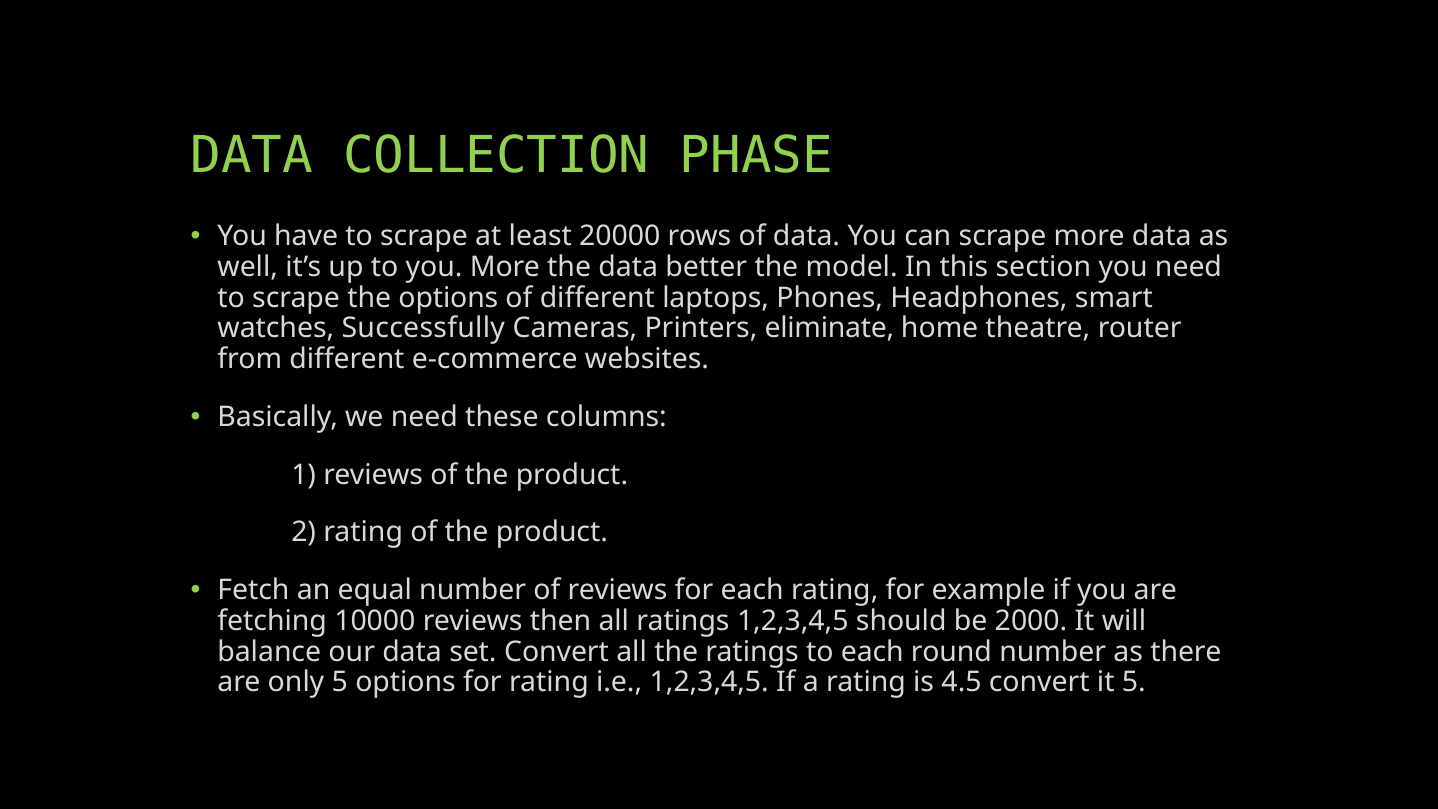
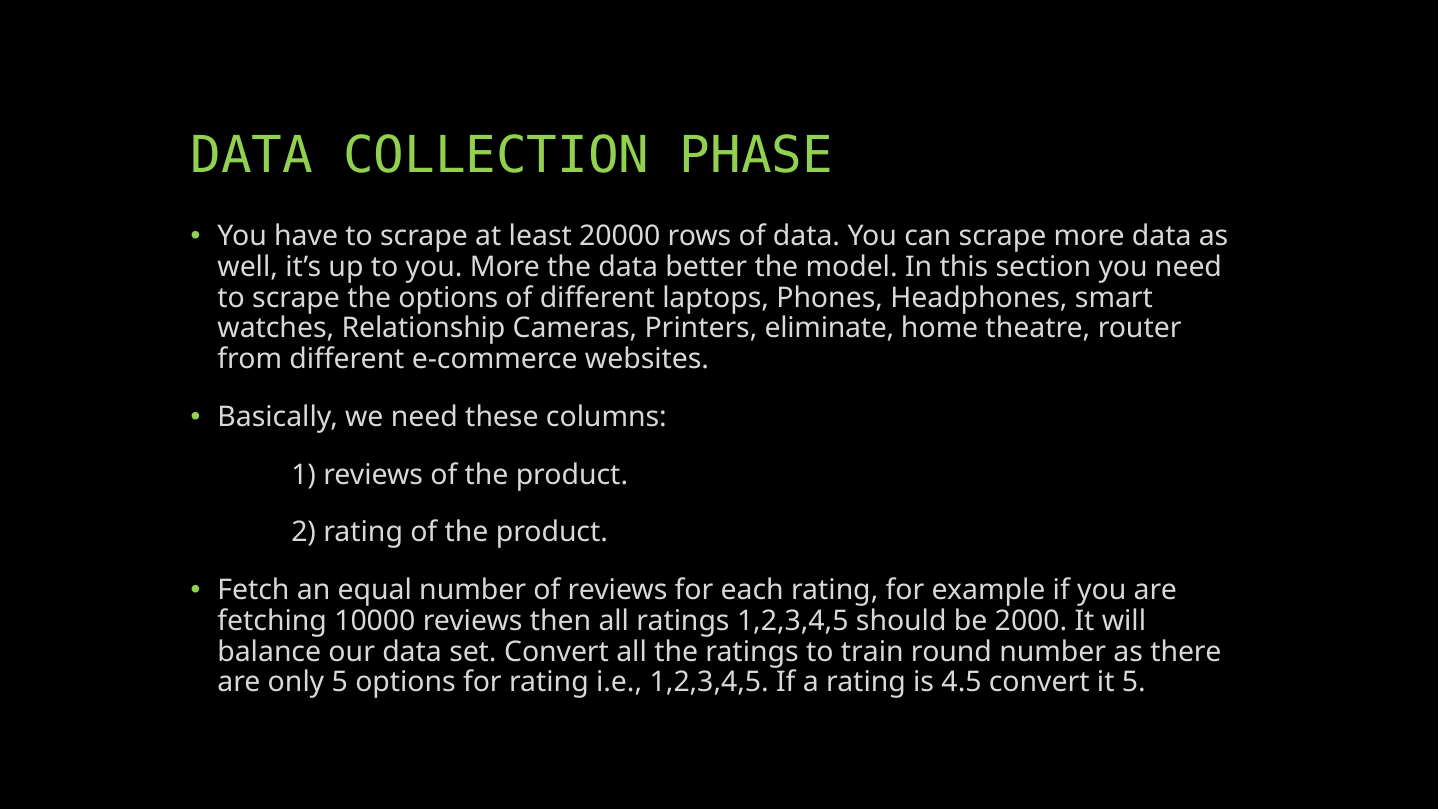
Successfully: Successfully -> Relationship
to each: each -> train
